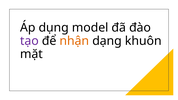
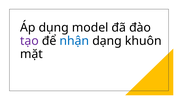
nhận colour: orange -> blue
